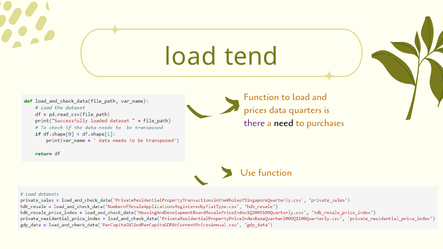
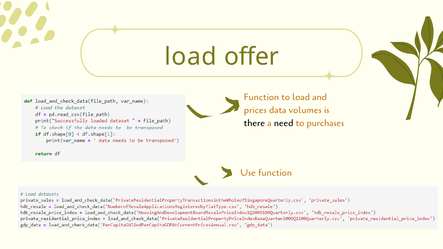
tend: tend -> offer
quarters: quarters -> volumes
there colour: purple -> black
